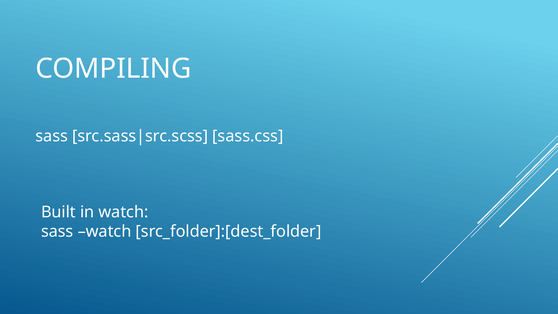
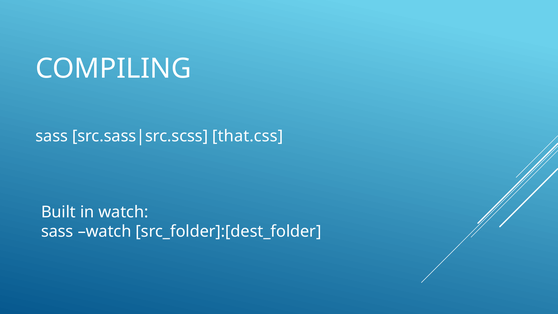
sass.css: sass.css -> that.css
